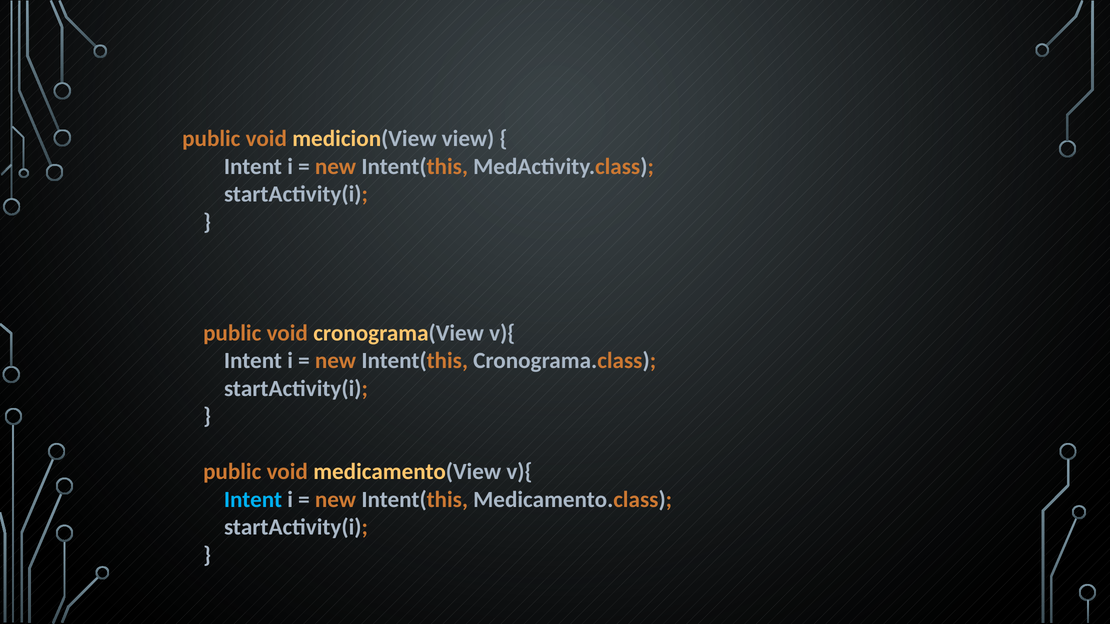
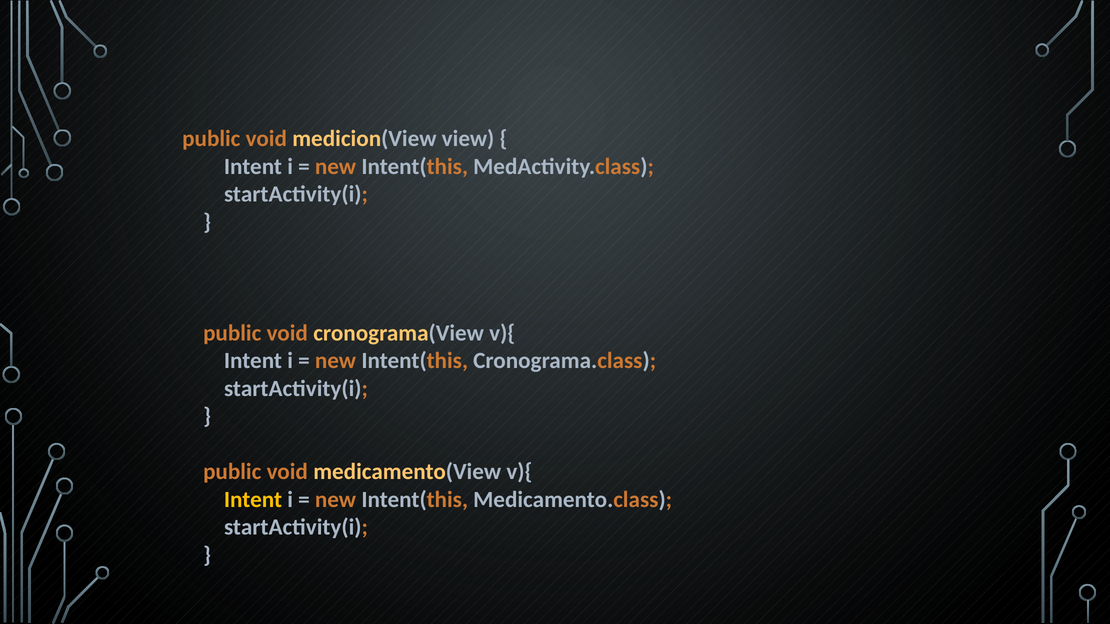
Intent at (253, 500) colour: light blue -> yellow
